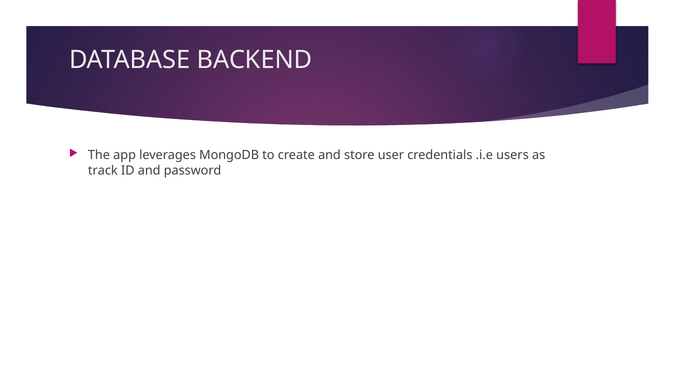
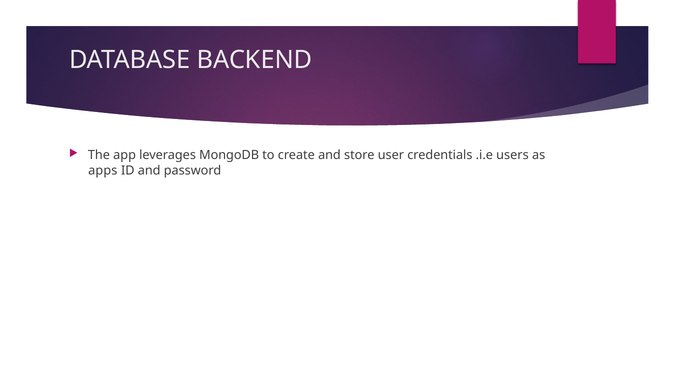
track: track -> apps
